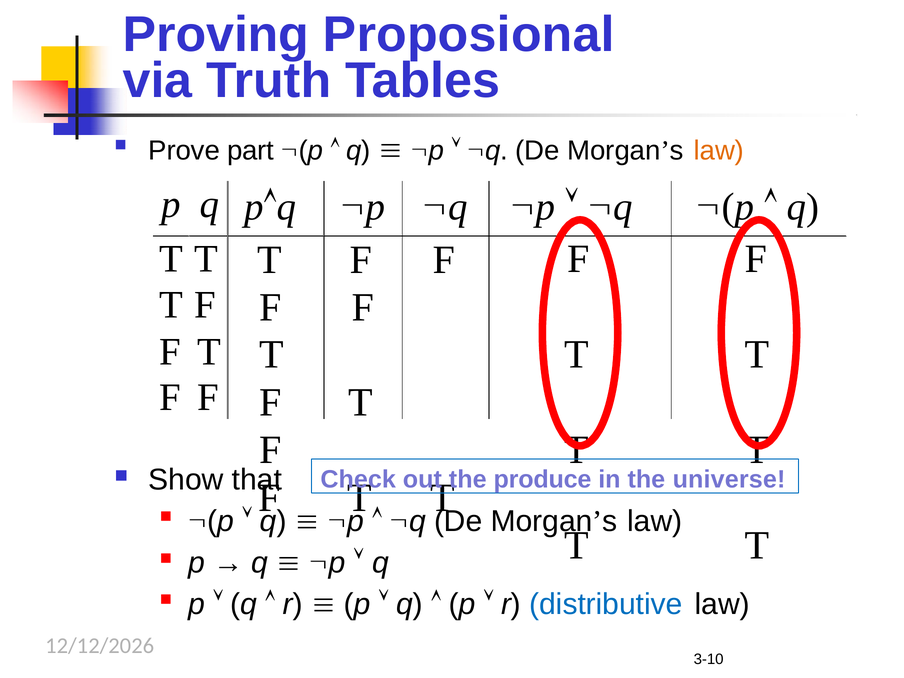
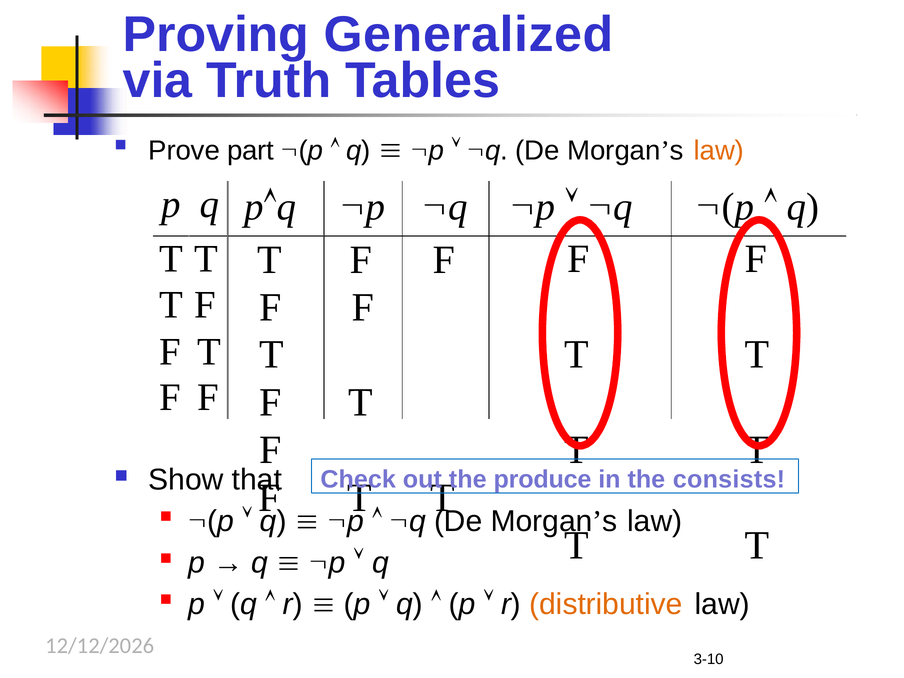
Proposional: Proposional -> Generalized
universe: universe -> consists
distributive colour: blue -> orange
